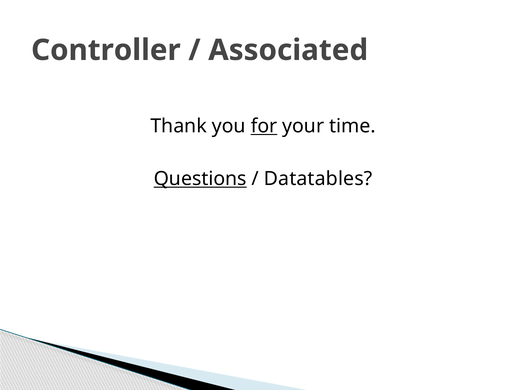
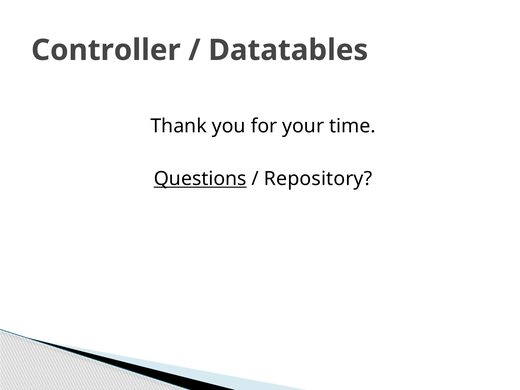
Associated: Associated -> Datatables
for underline: present -> none
Datatables: Datatables -> Repository
